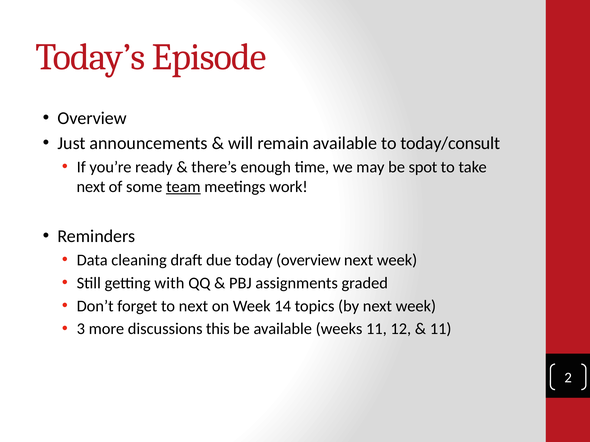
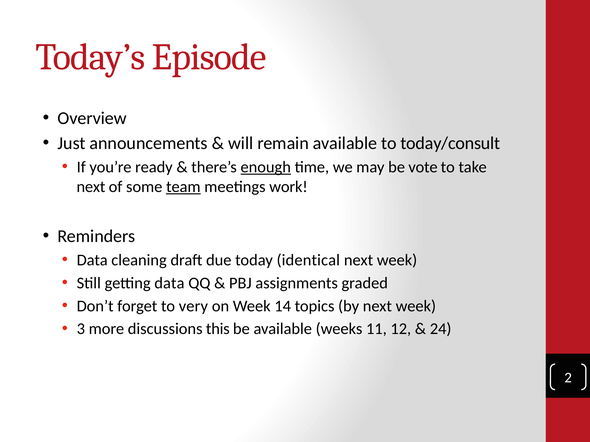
enough underline: none -> present
spot: spot -> vote
today overview: overview -> identical
getting with: with -> data
to next: next -> very
11 at (441, 329): 11 -> 24
